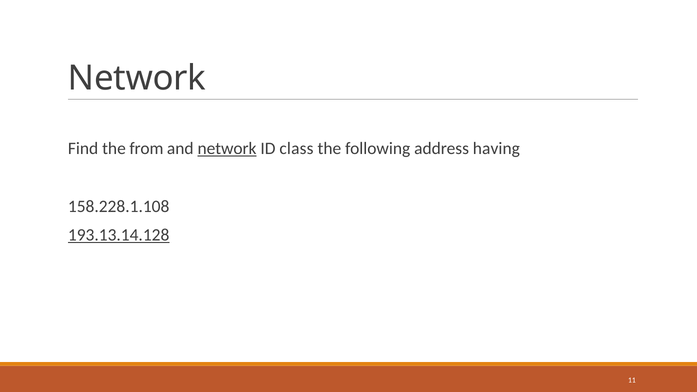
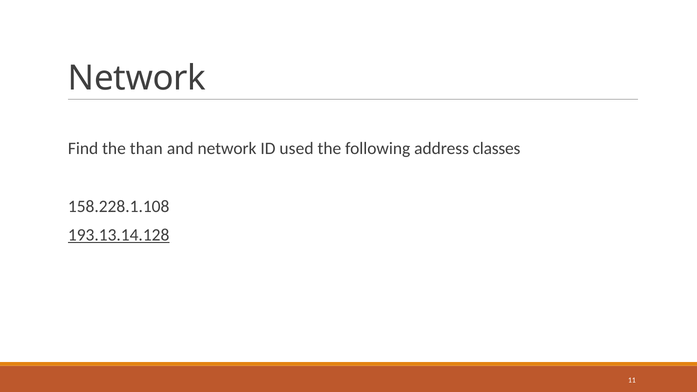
from: from -> than
network at (227, 148) underline: present -> none
class: class -> used
having: having -> classes
